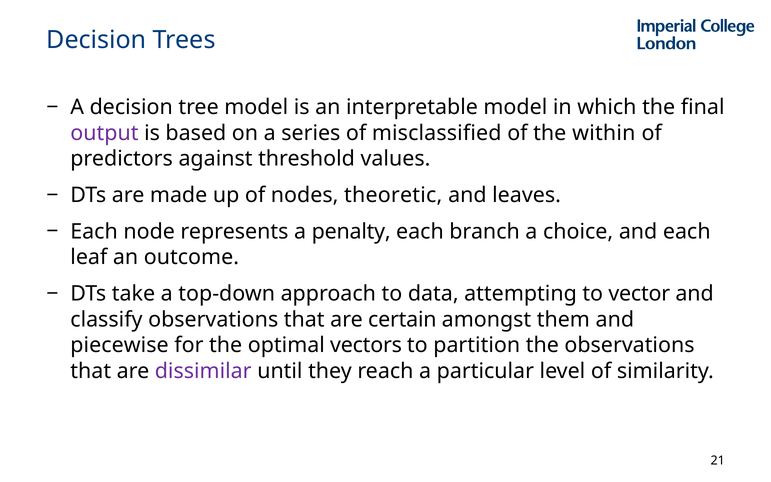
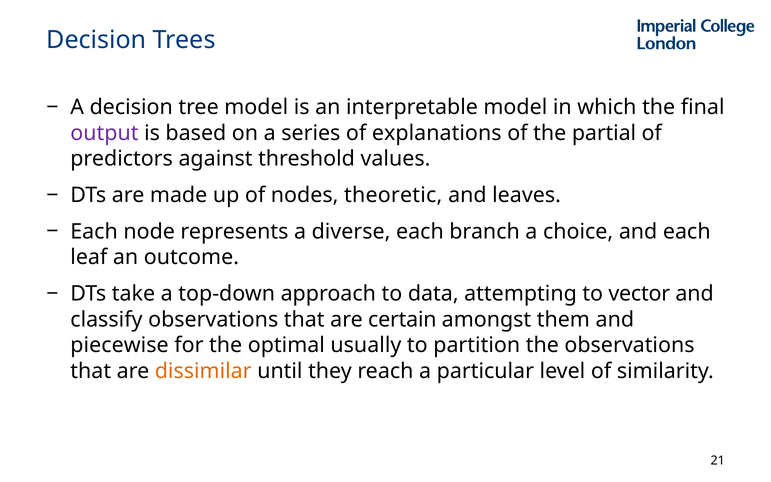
misclassified: misclassified -> explanations
within: within -> partial
penalty: penalty -> diverse
vectors: vectors -> usually
dissimilar colour: purple -> orange
